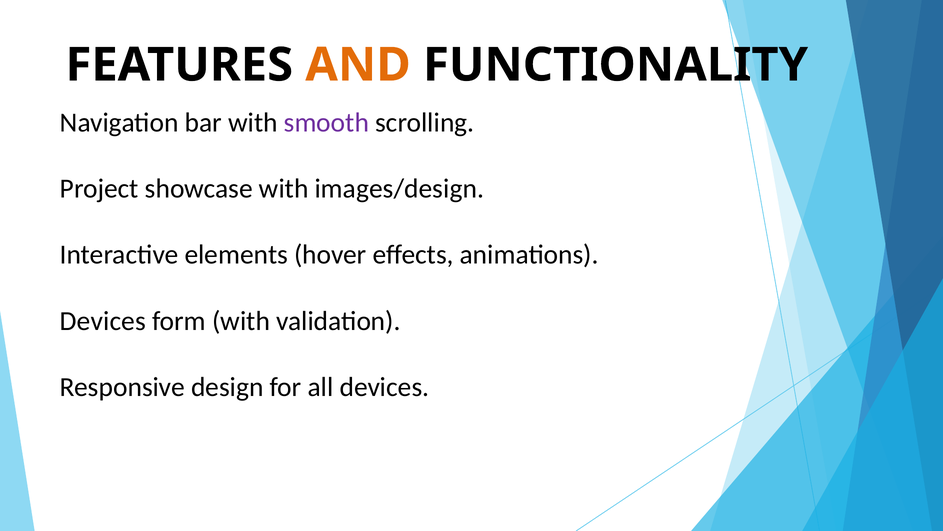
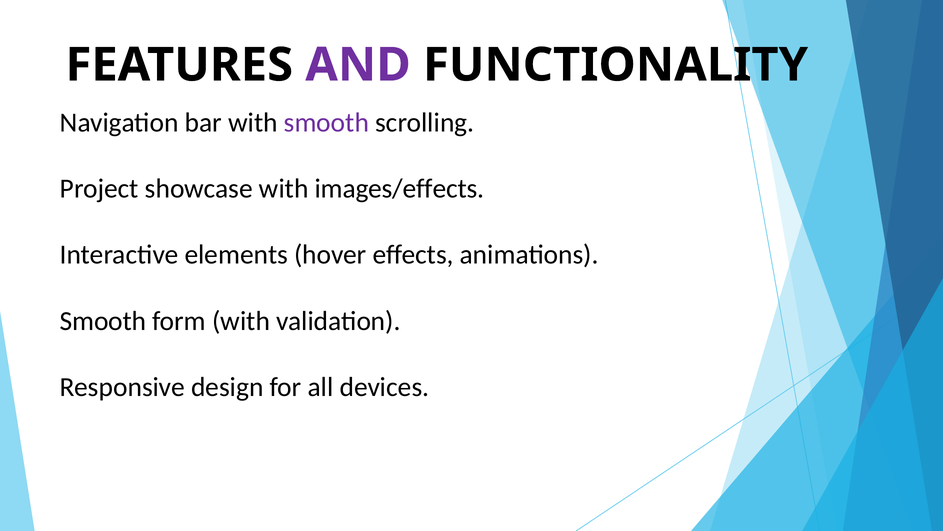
AND colour: orange -> purple
images/design: images/design -> images/effects
Devices at (103, 321): Devices -> Smooth
